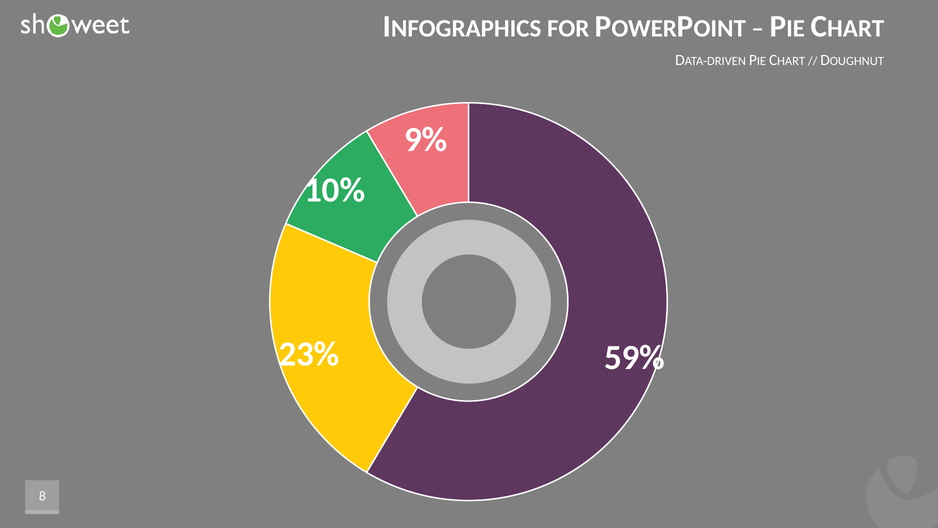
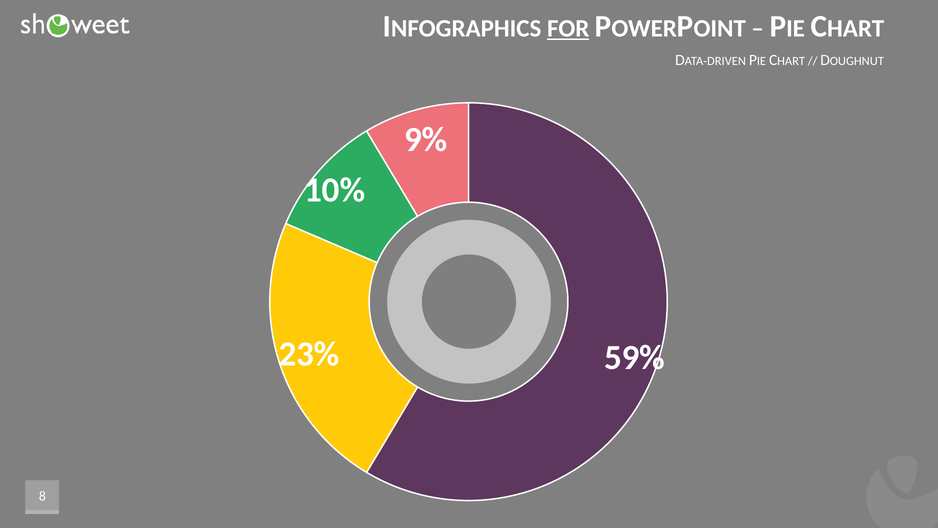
FOR underline: none -> present
